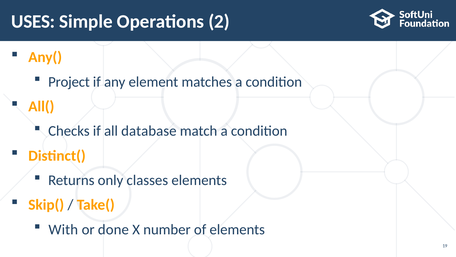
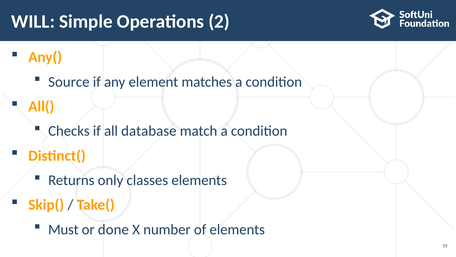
USES: USES -> WILL
Project: Project -> Source
With: With -> Must
